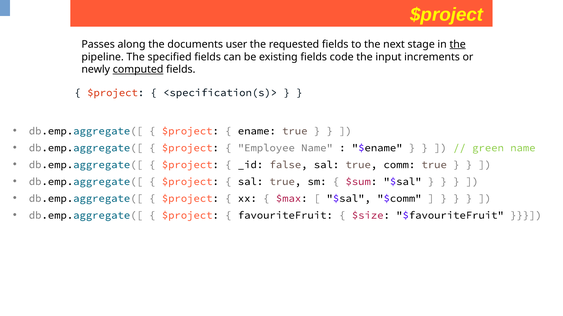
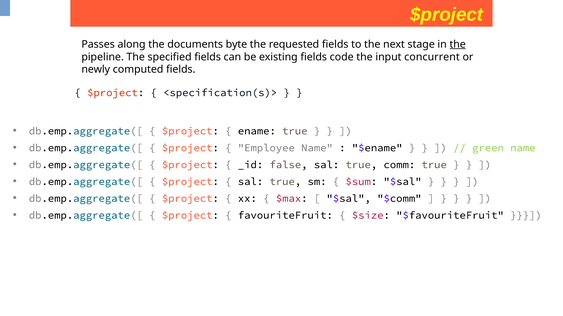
user: user -> byte
increments: increments -> concurrent
computed underline: present -> none
